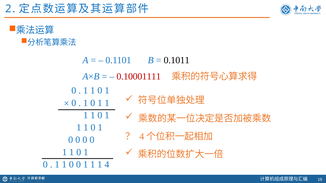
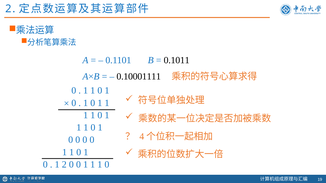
0.10001111 colour: red -> black
1 at (64, 165): 1 -> 2
4 at (107, 165): 4 -> 0
